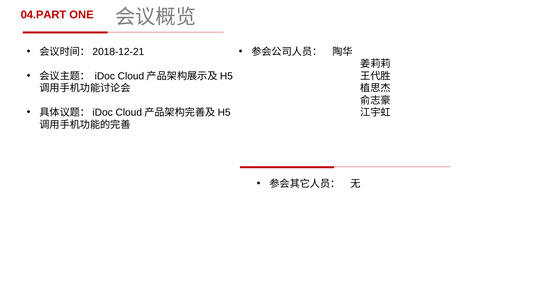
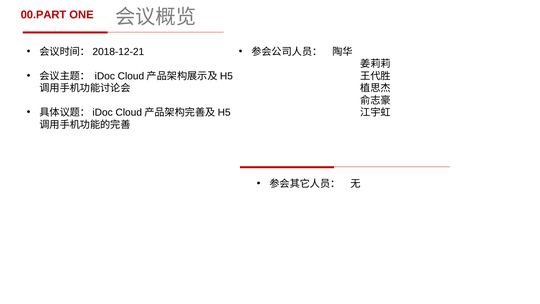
04.PART: 04.PART -> 00.PART
